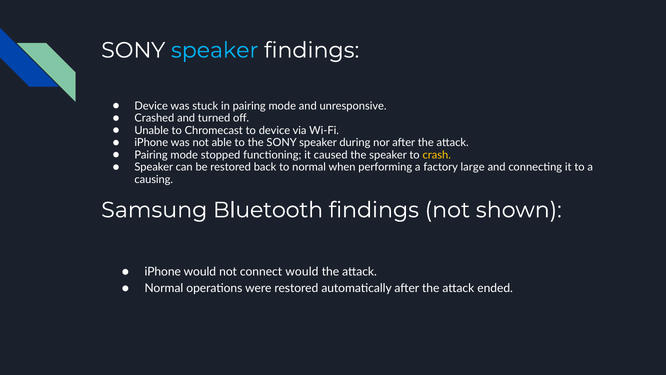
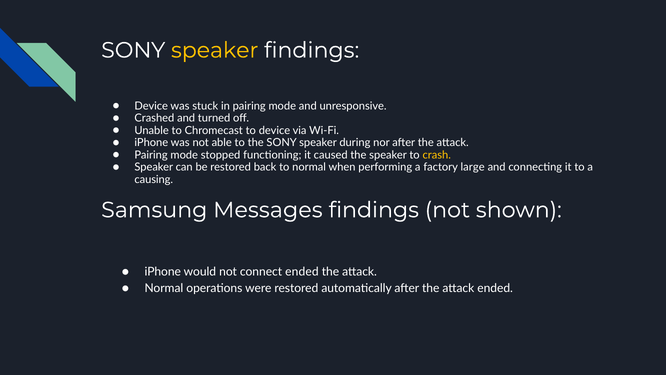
speaker at (215, 50) colour: light blue -> yellow
Bluetooth: Bluetooth -> Messages
connect would: would -> ended
